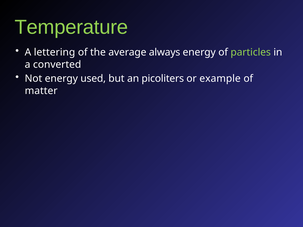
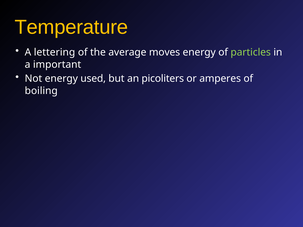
Temperature colour: light green -> yellow
always: always -> moves
converted: converted -> important
example: example -> amperes
matter: matter -> boiling
